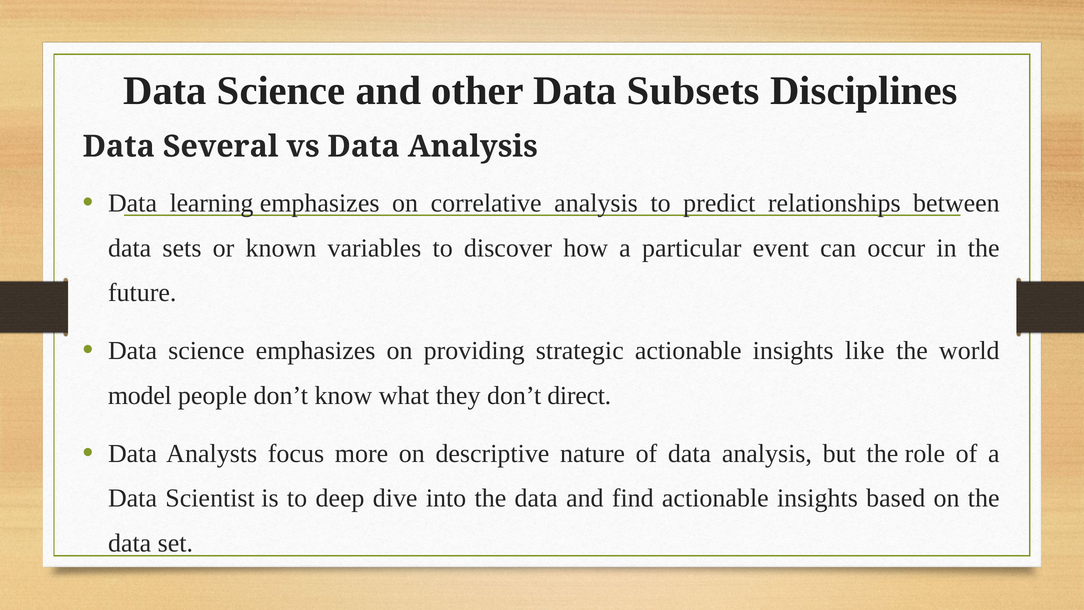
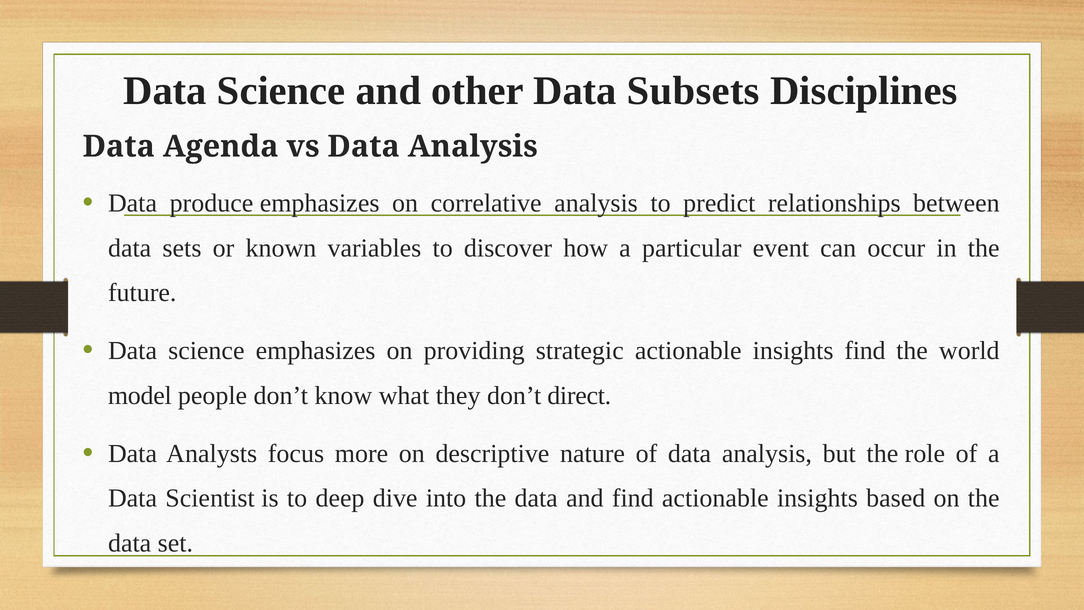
Several: Several -> Agenda
learning: learning -> produce
insights like: like -> find
